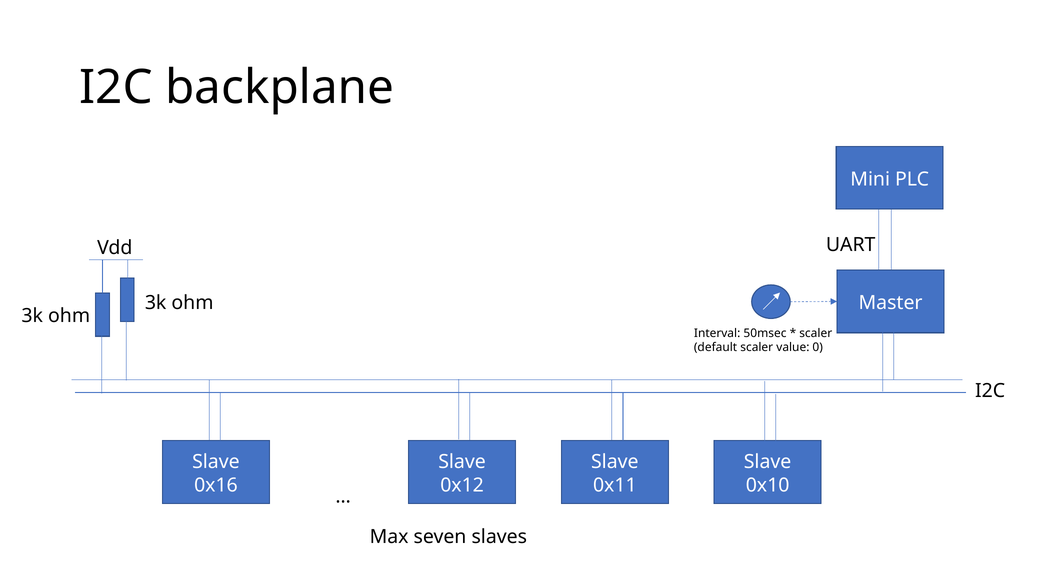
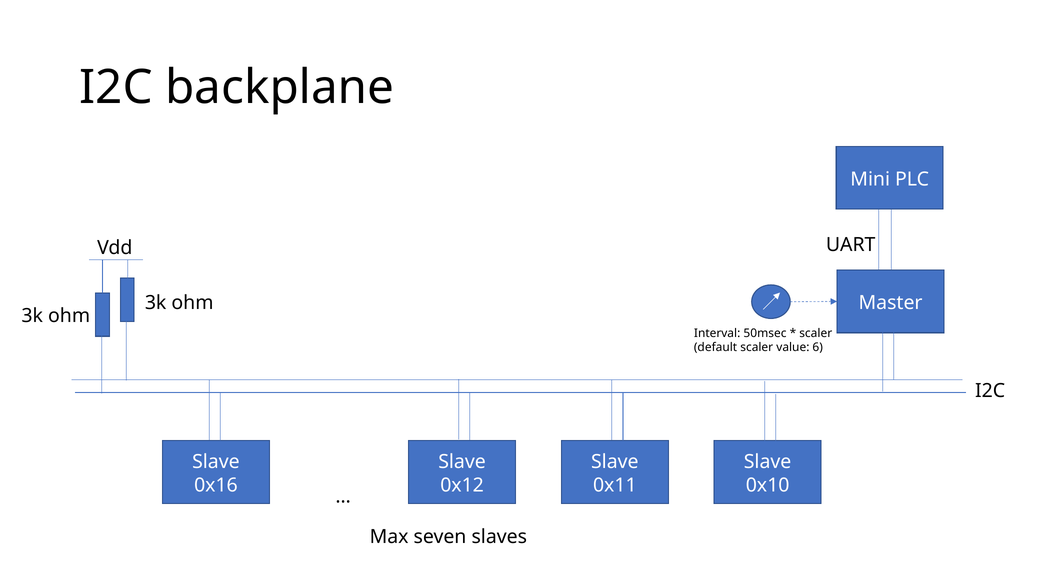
0: 0 -> 6
